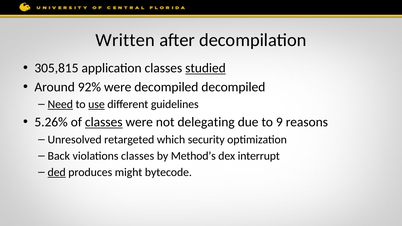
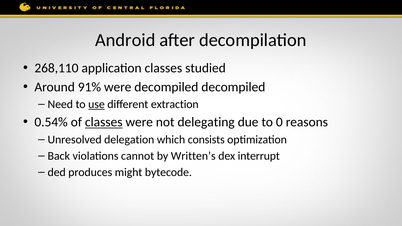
Written: Written -> Android
305,815: 305,815 -> 268,110
studied underline: present -> none
92%: 92% -> 91%
Need underline: present -> none
guidelines: guidelines -> extraction
5.26%: 5.26% -> 0.54%
9: 9 -> 0
retargeted: retargeted -> delegation
security: security -> consists
violations classes: classes -> cannot
Method’s: Method’s -> Written’s
ded underline: present -> none
